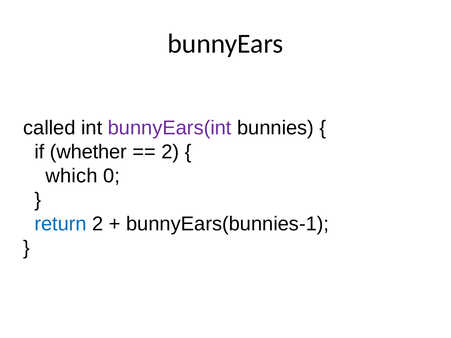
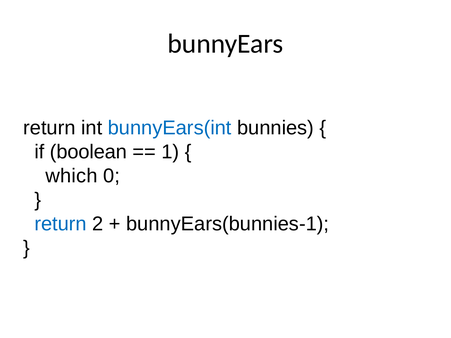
called at (49, 128): called -> return
bunnyEars(int colour: purple -> blue
whether: whether -> boolean
2 at (170, 152): 2 -> 1
